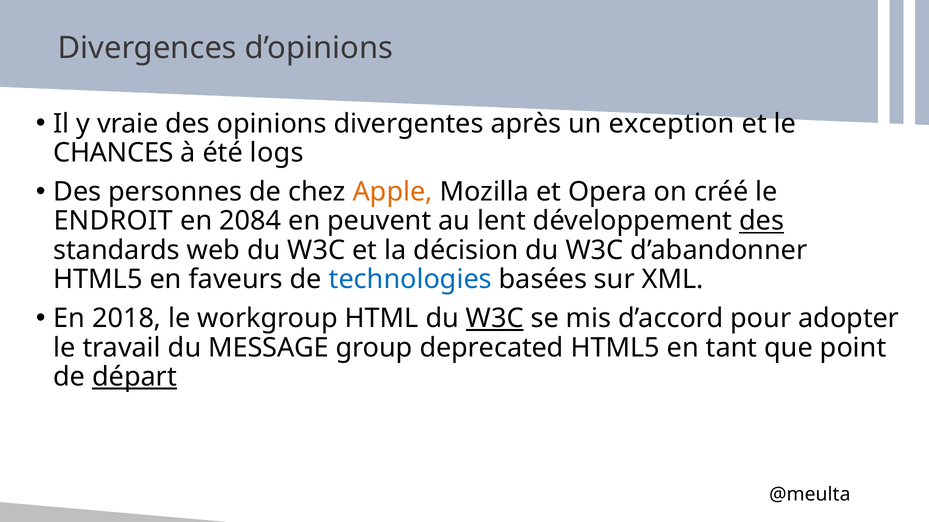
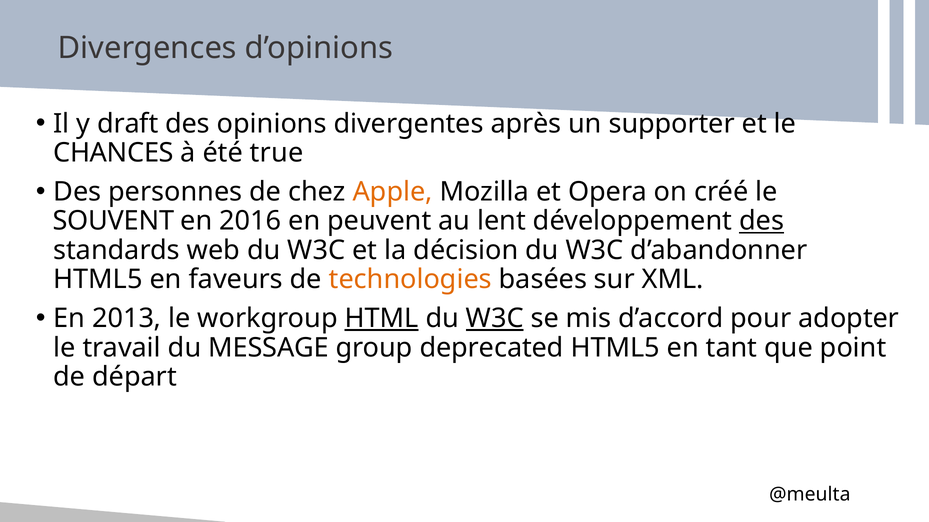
vraie: vraie -> draft
exception: exception -> supporter
logs: logs -> true
ENDROIT: ENDROIT -> SOUVENT
2084: 2084 -> 2016
technologies colour: blue -> orange
2018: 2018 -> 2013
HTML underline: none -> present
départ underline: present -> none
